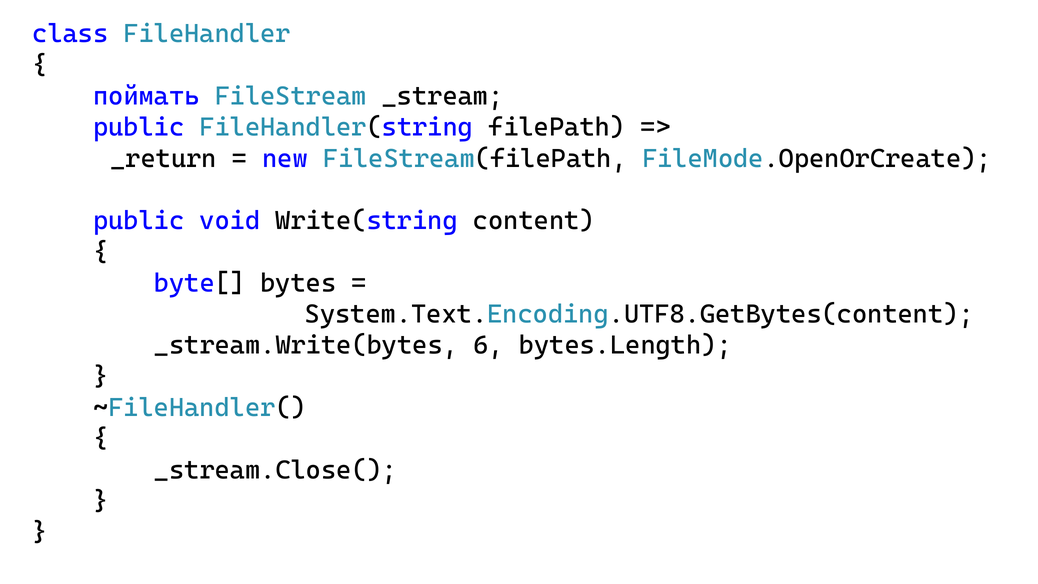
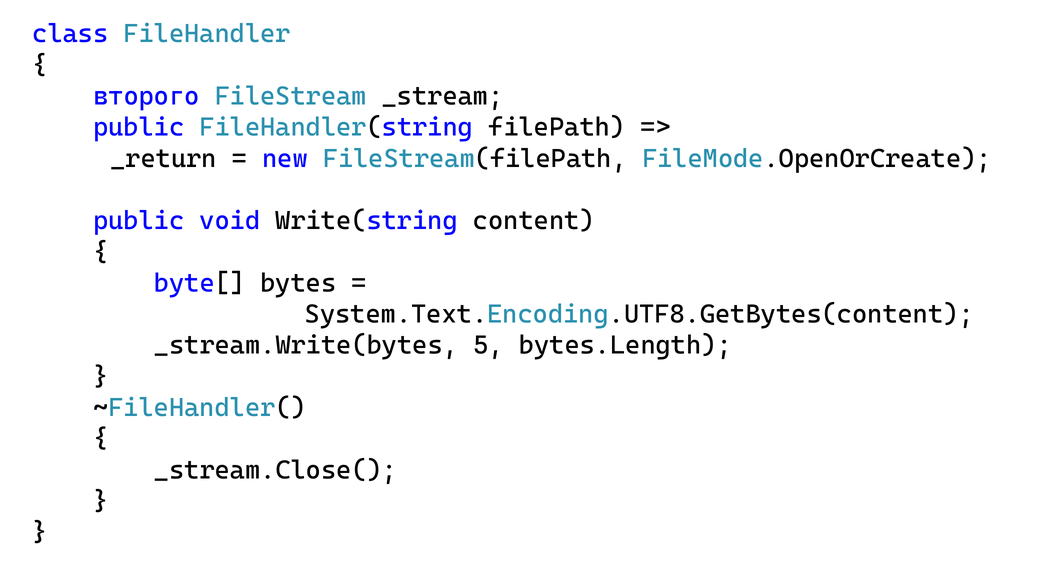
поймать: поймать -> второго
6: 6 -> 5
